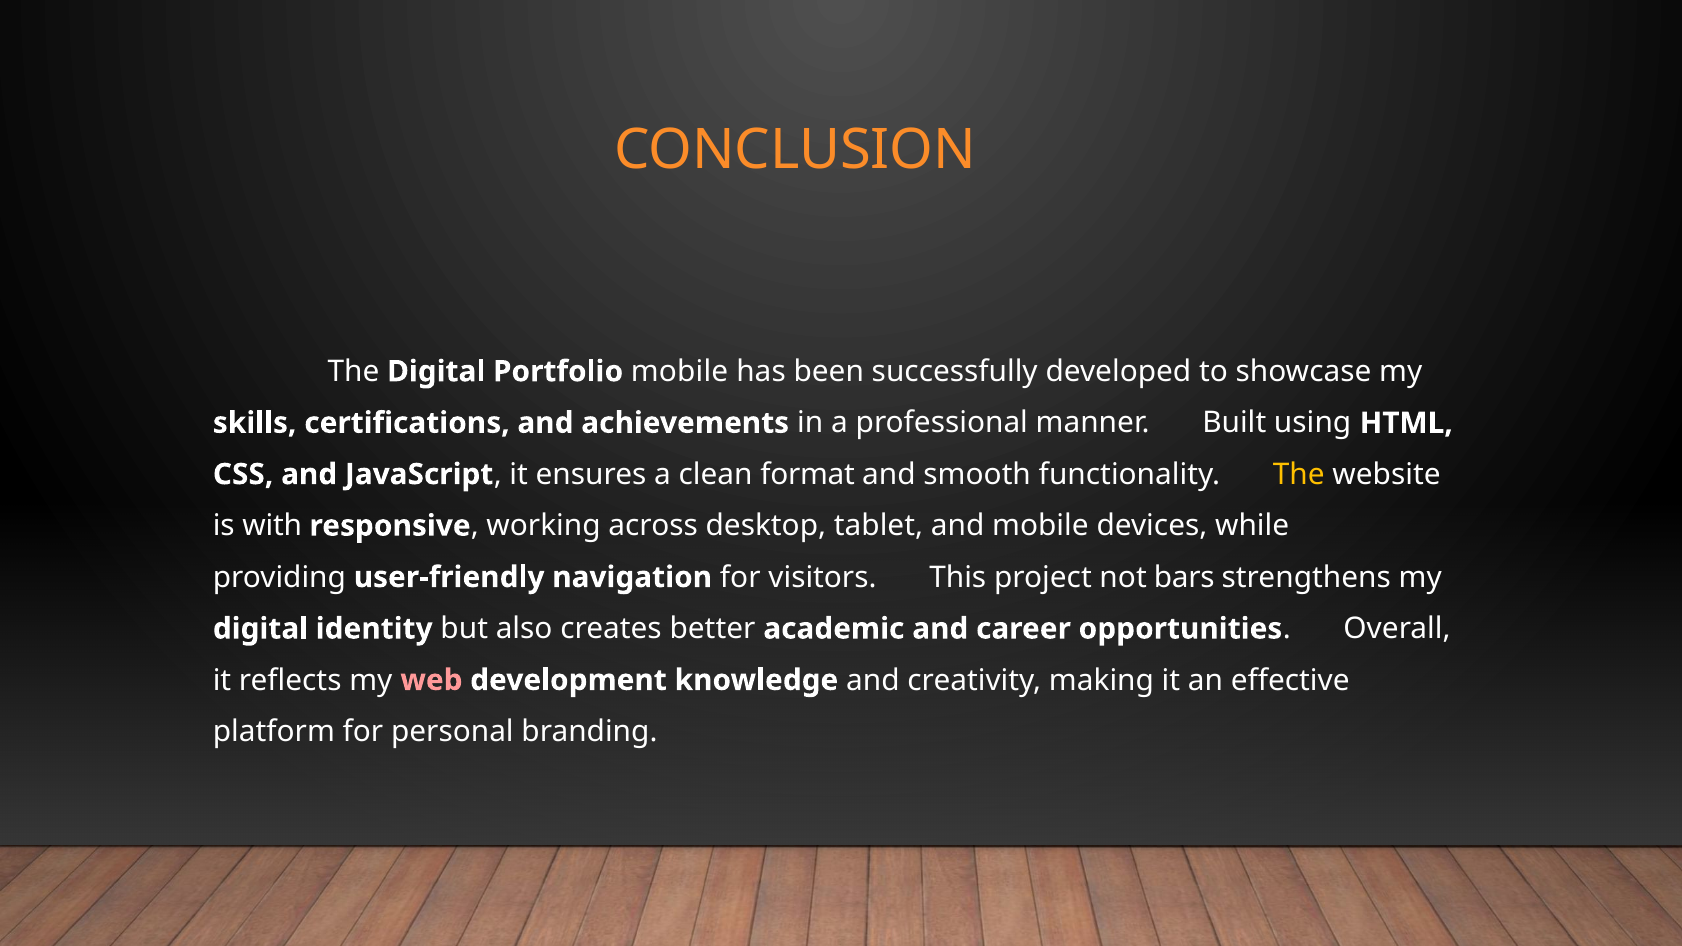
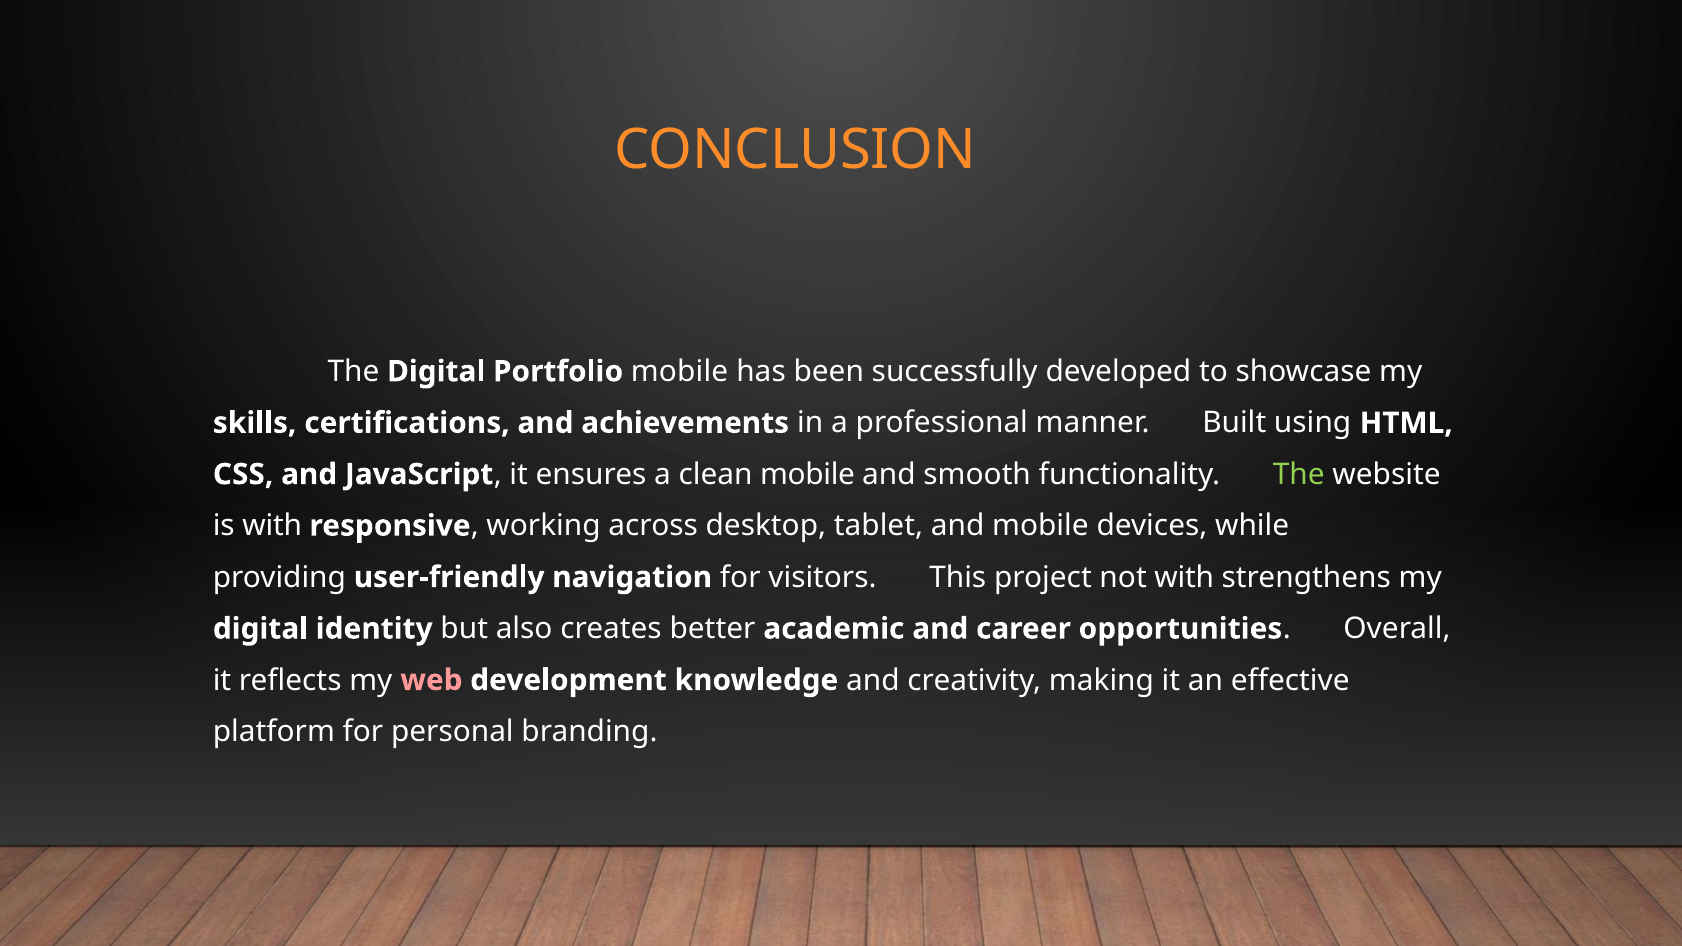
clean format: format -> mobile
The at (1299, 474) colour: yellow -> light green
not bars: bars -> with
